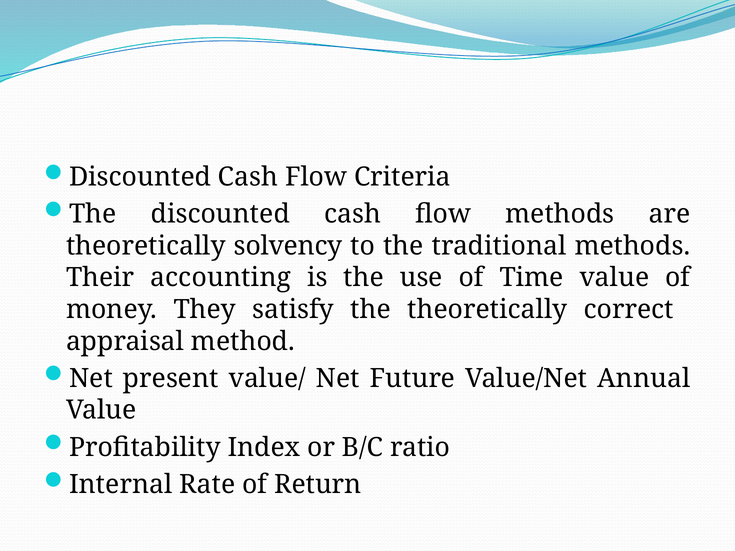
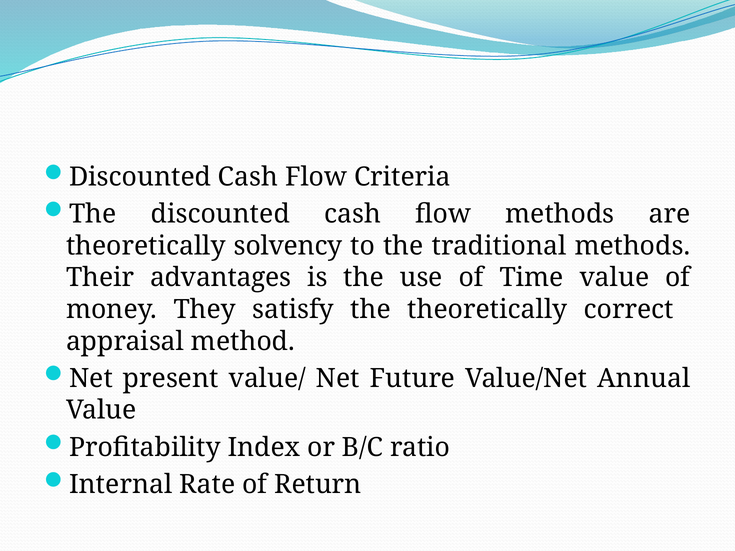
accounting: accounting -> advantages
